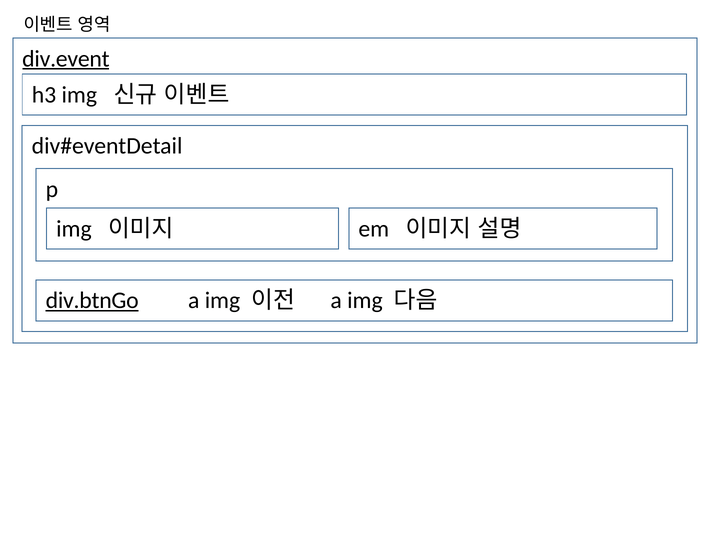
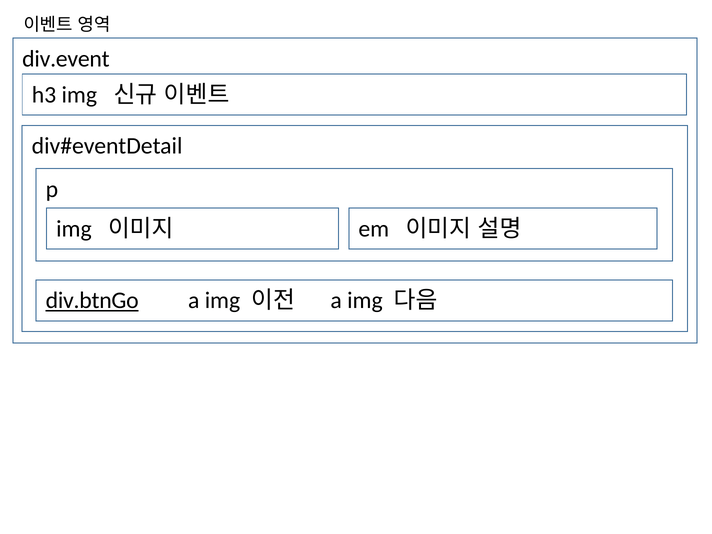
div.event underline: present -> none
